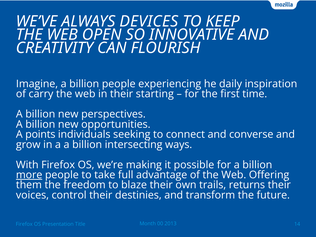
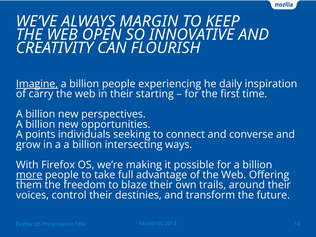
DEVICES: DEVICES -> MARGIN
Imagine underline: none -> present
returns: returns -> around
